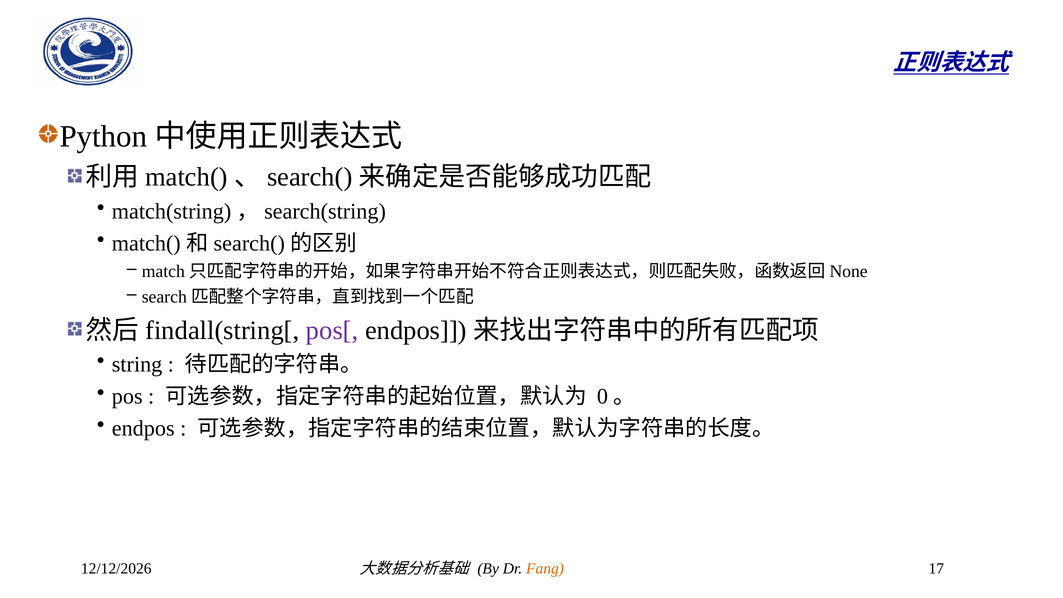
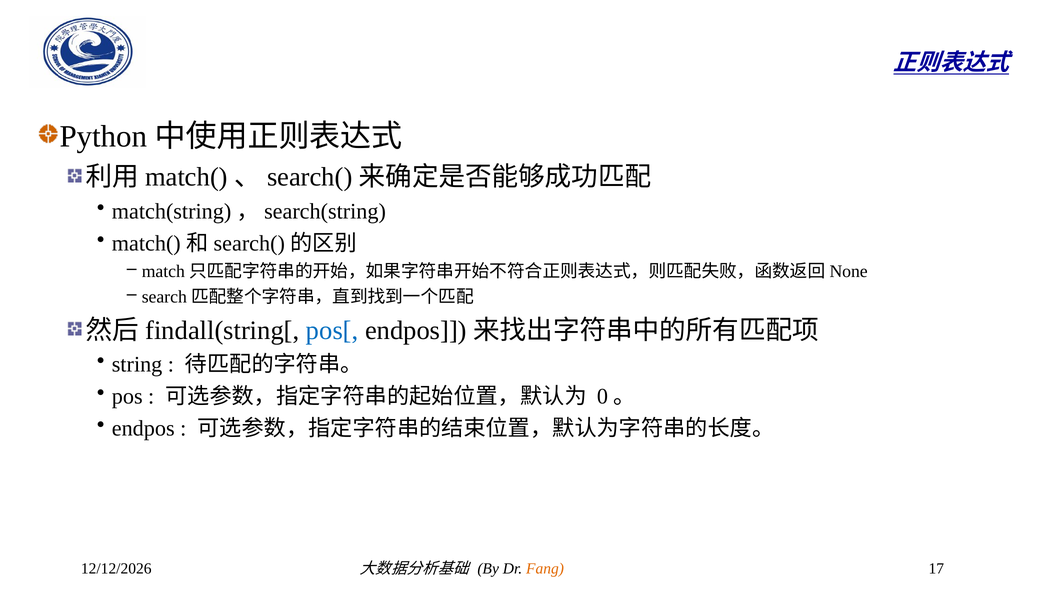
pos[ colour: purple -> blue
